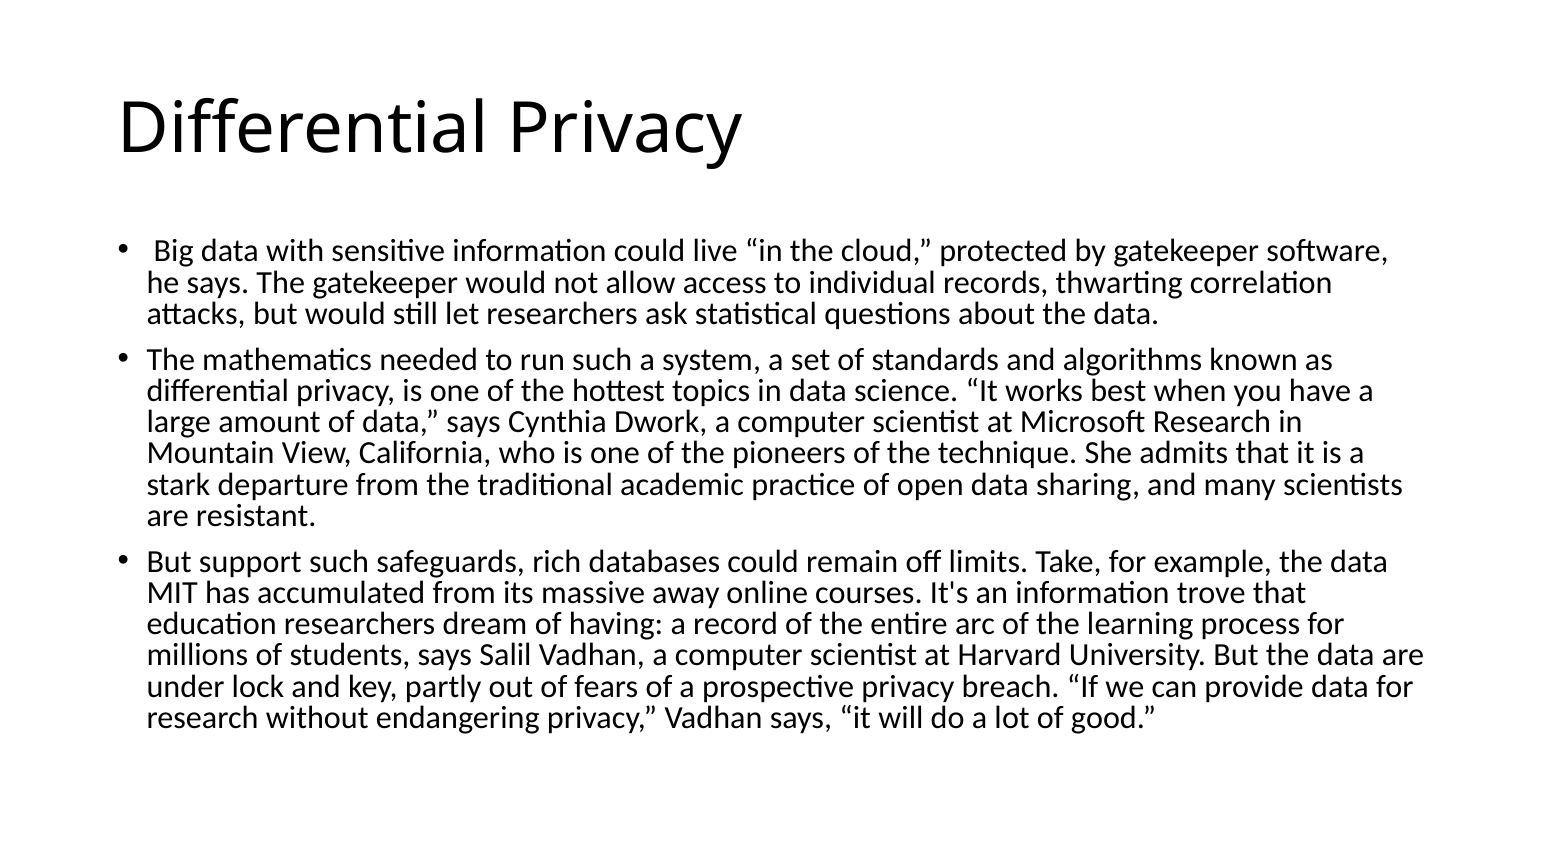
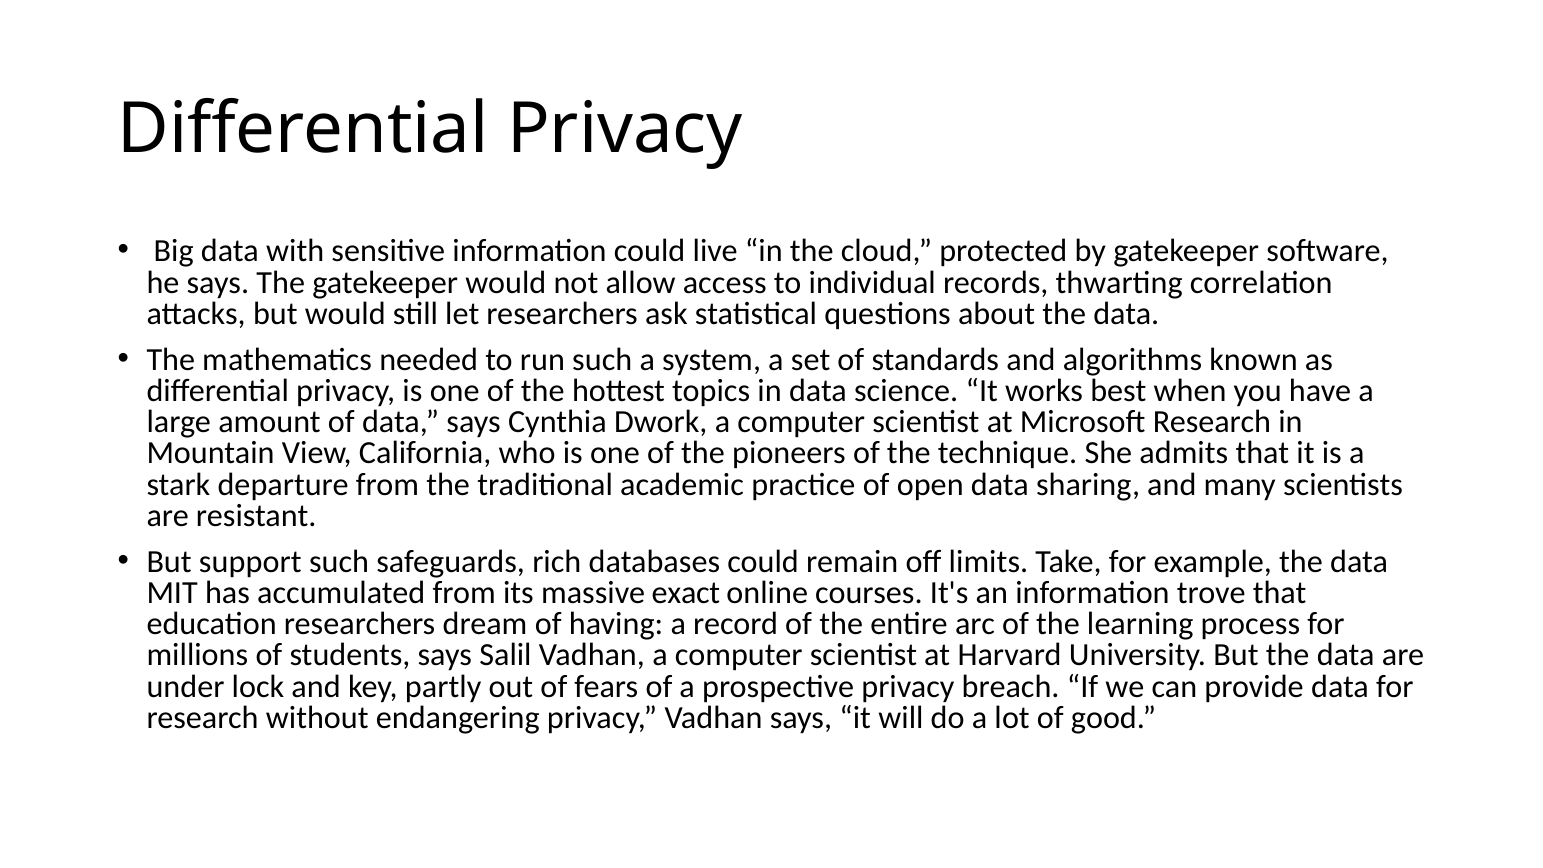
away: away -> exact
